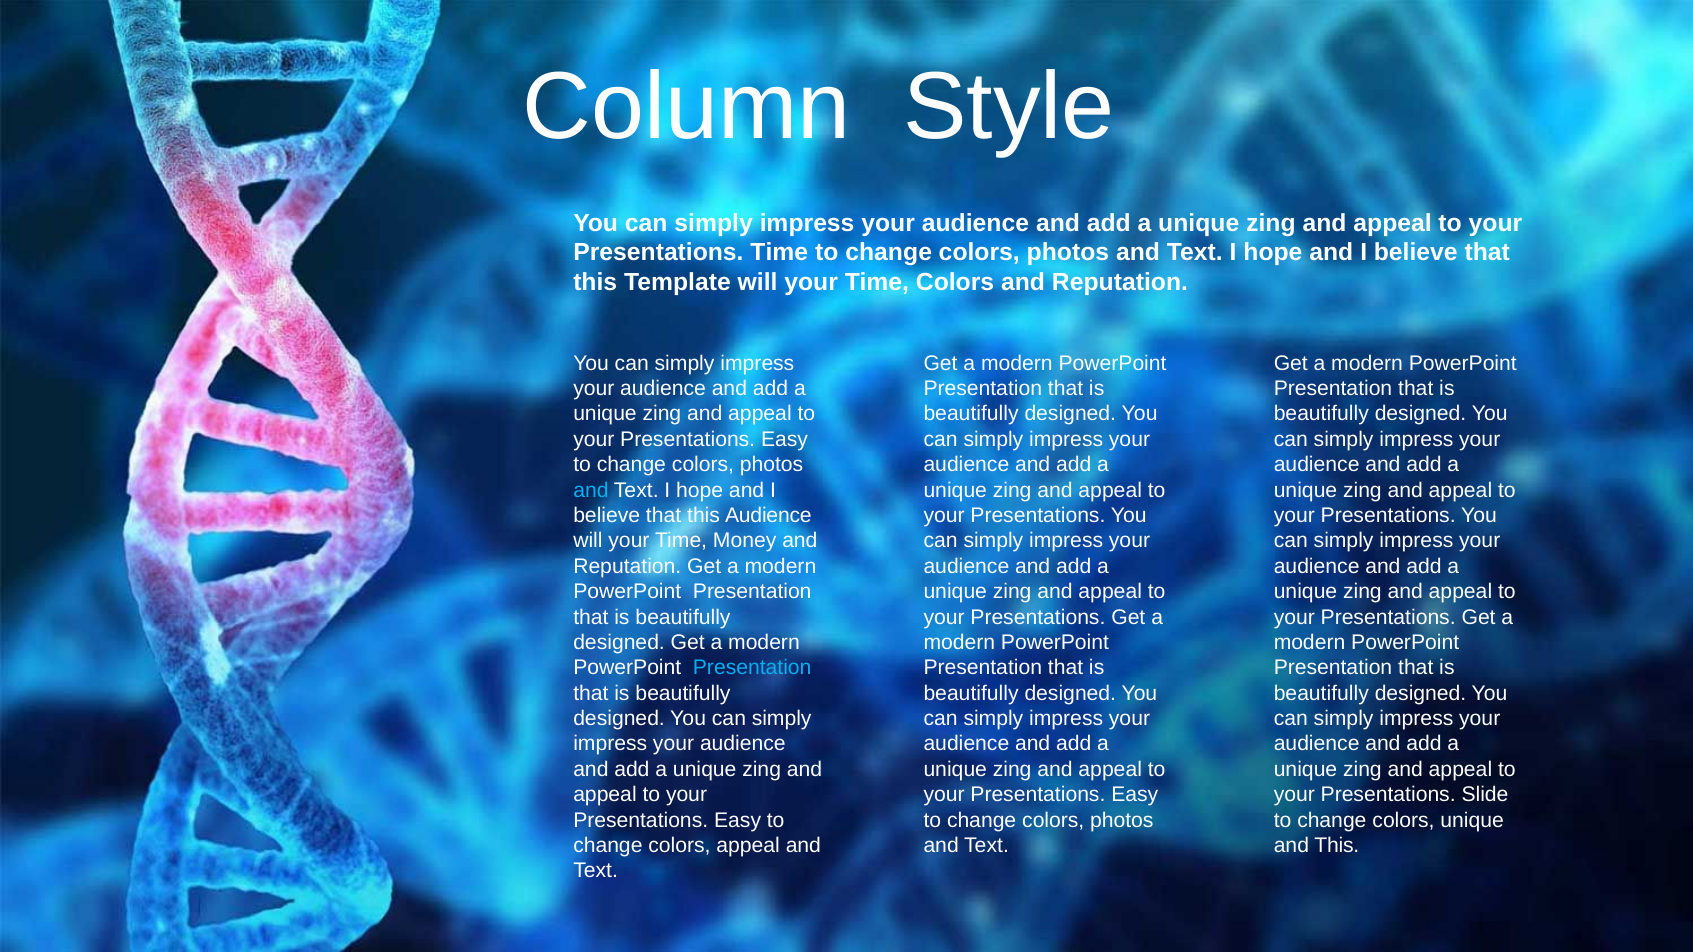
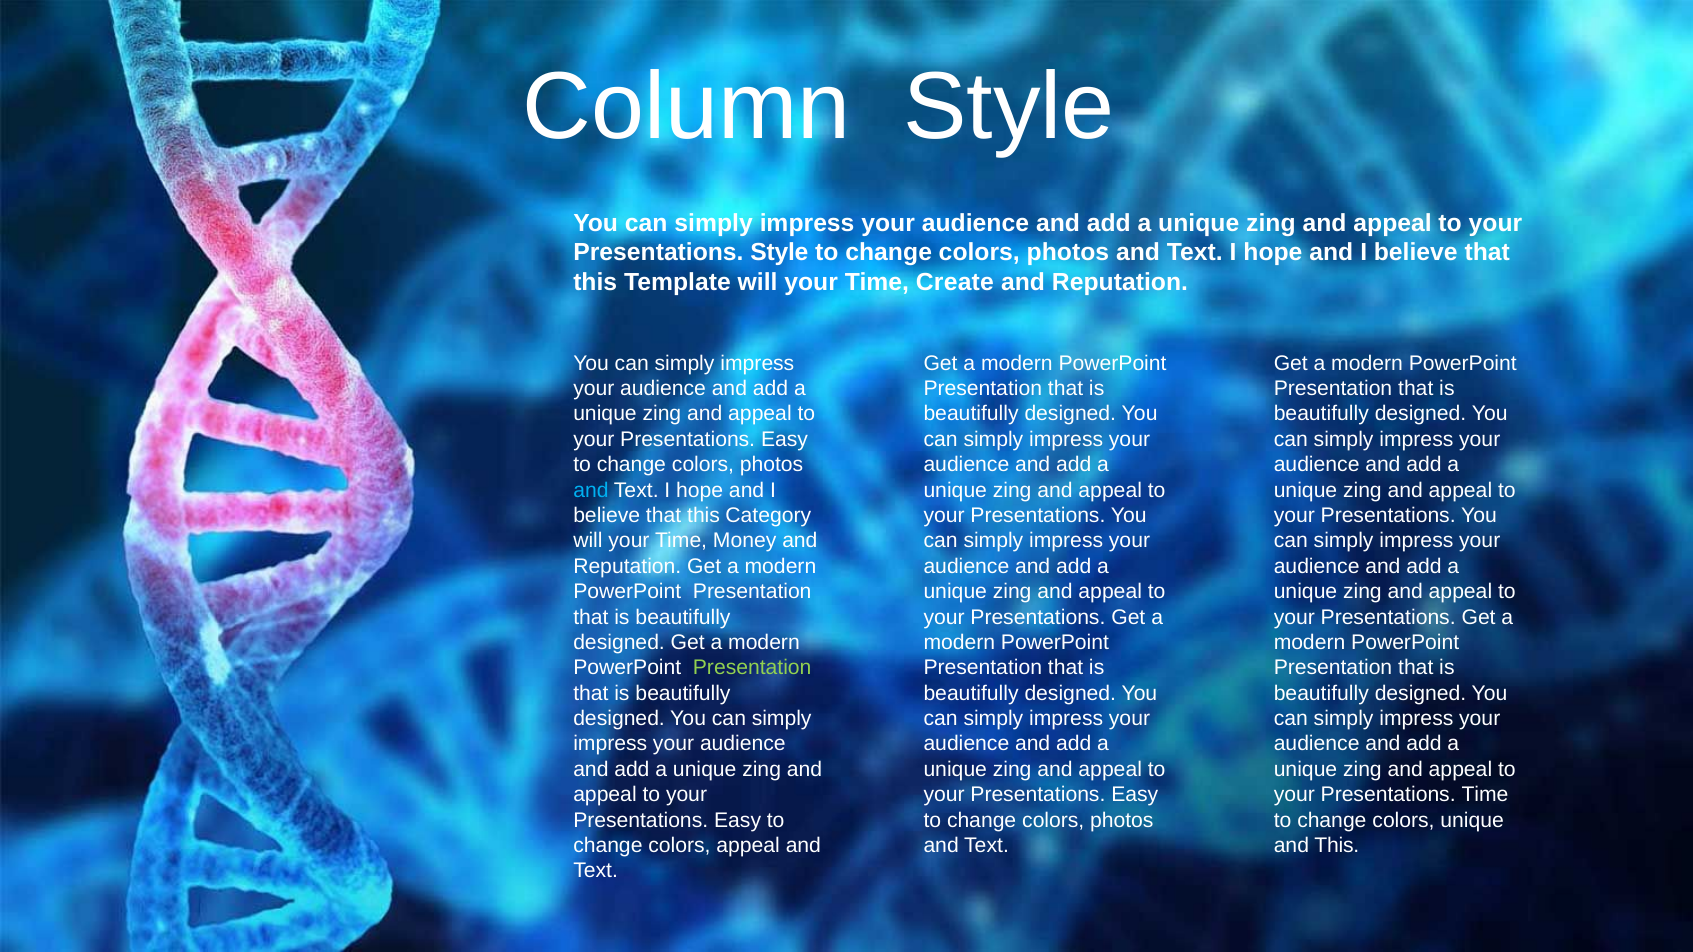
Presentations Time: Time -> Style
Time Colors: Colors -> Create
this Audience: Audience -> Category
Presentation at (752, 668) colour: light blue -> light green
Presentations Slide: Slide -> Time
